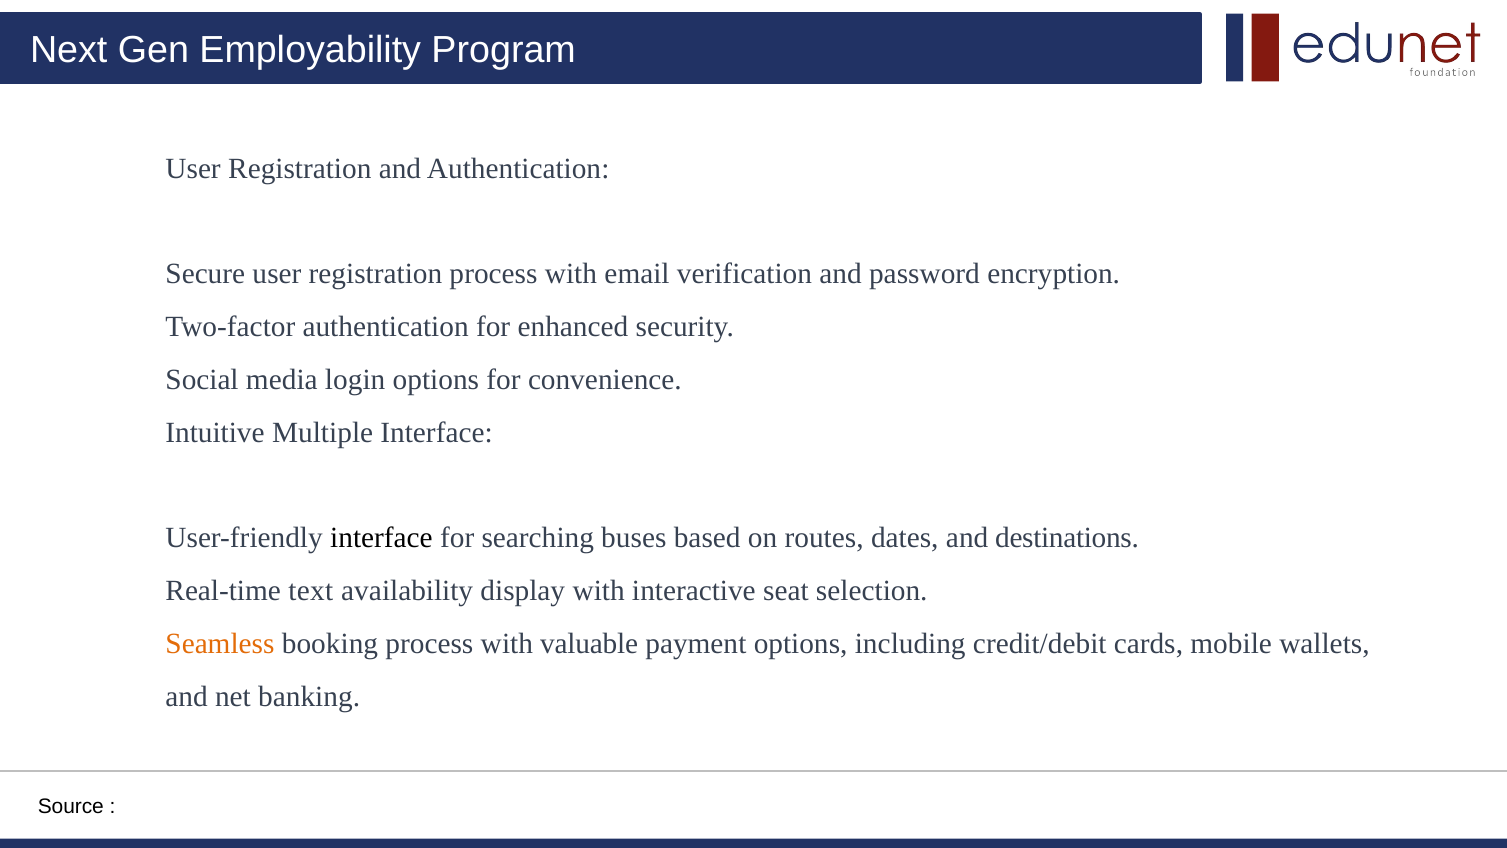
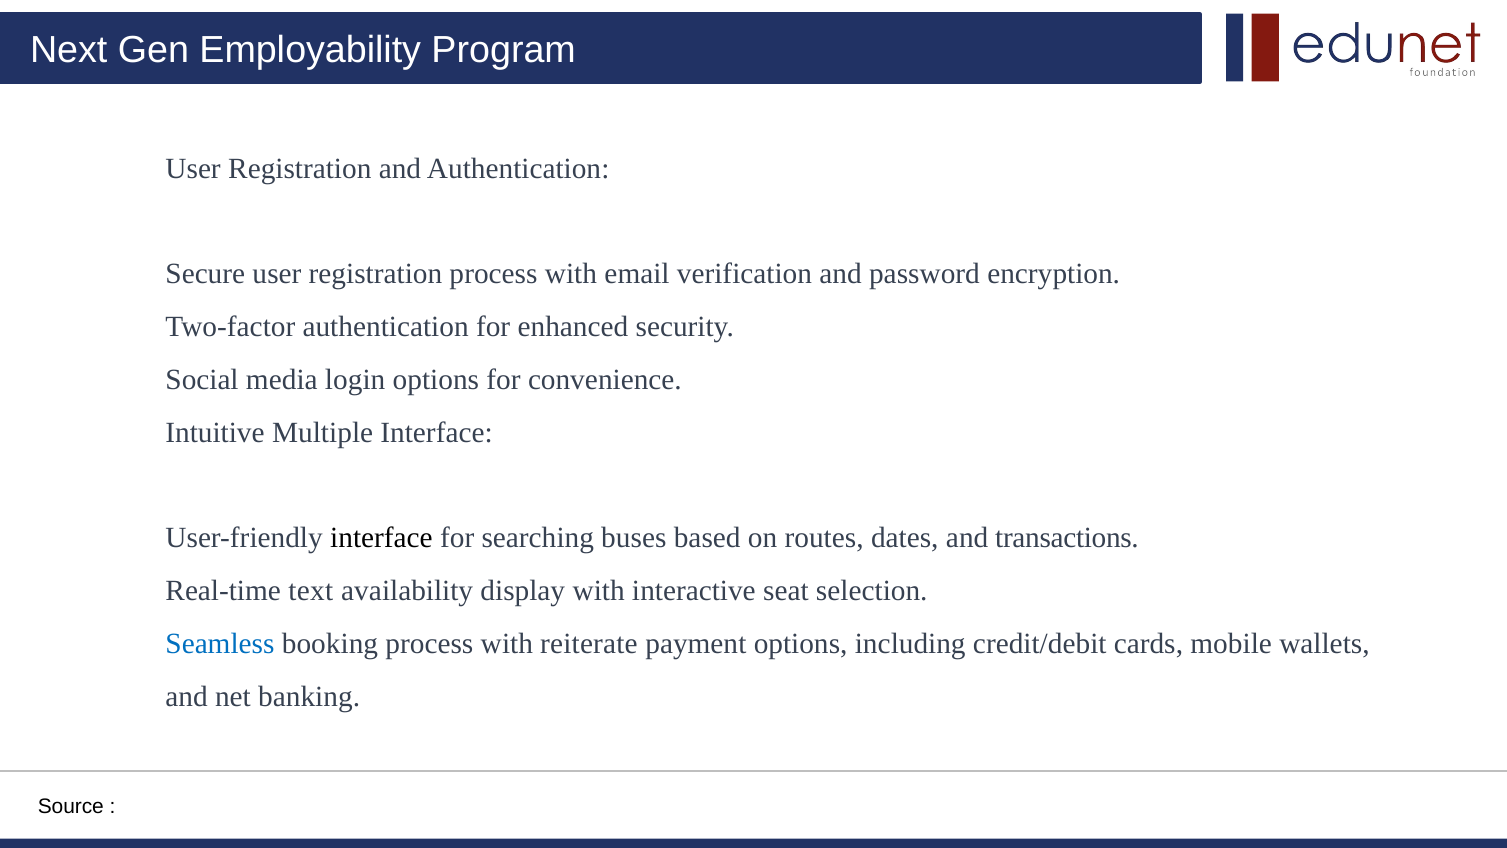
destinations: destinations -> transactions
Seamless colour: orange -> blue
valuable: valuable -> reiterate
